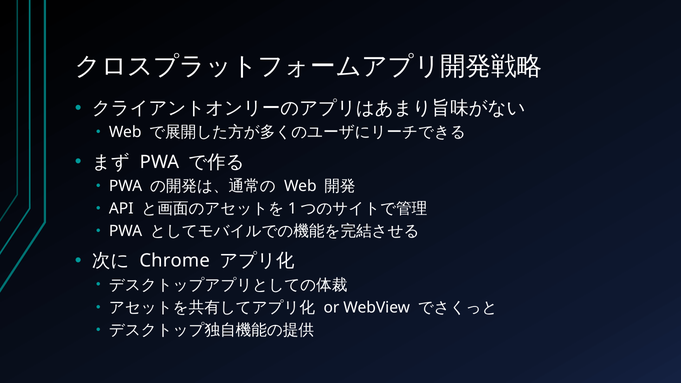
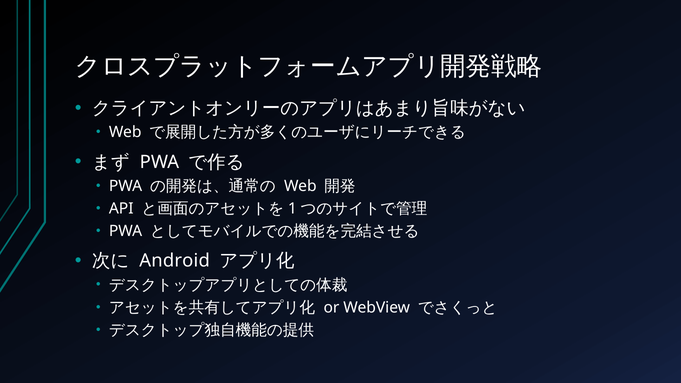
Chrome: Chrome -> Android
